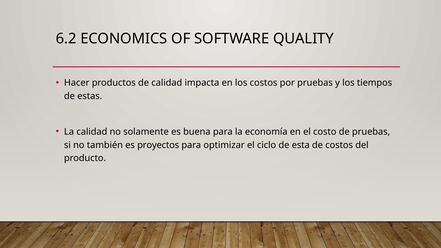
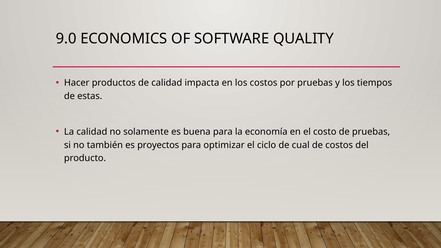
6.2: 6.2 -> 9.0
esta: esta -> cual
